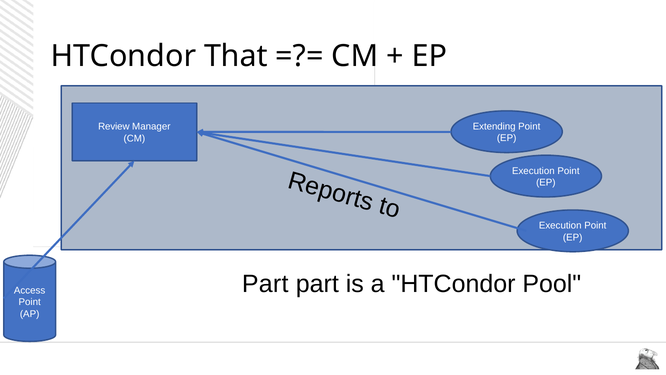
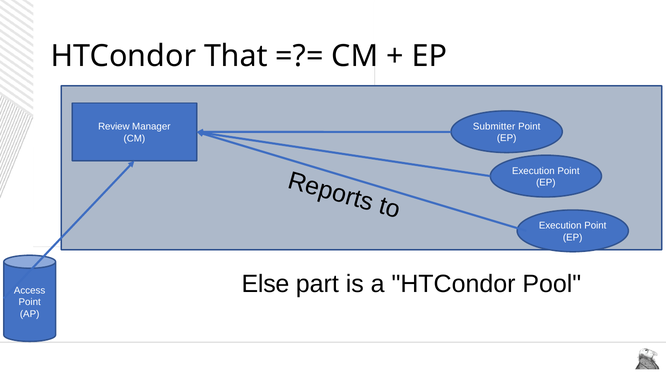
Extending: Extending -> Submitter
Part at (265, 284): Part -> Else
